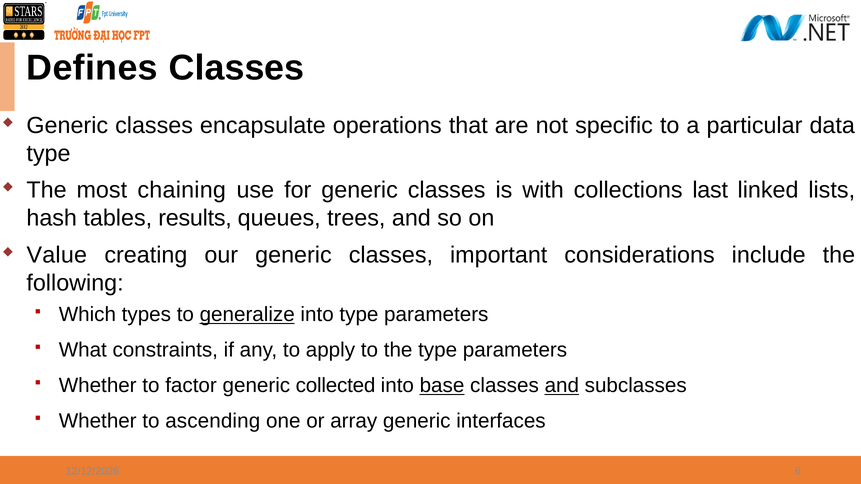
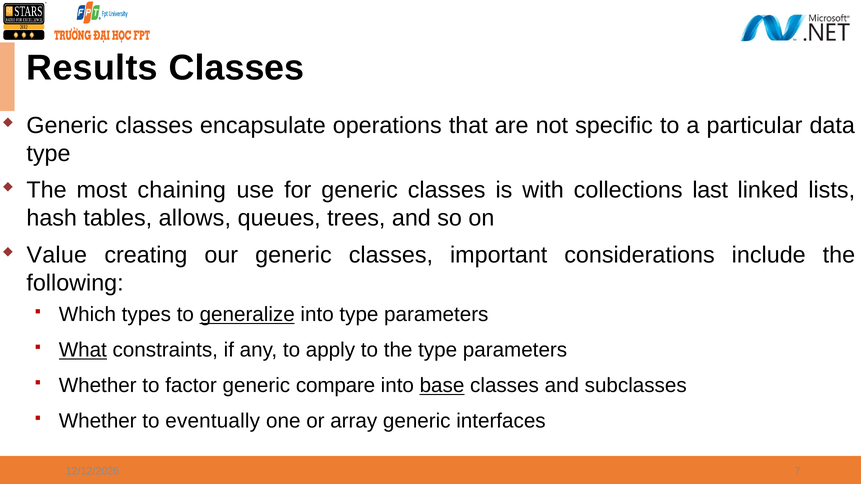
Defines: Defines -> Results
results: results -> allows
What underline: none -> present
collected: collected -> compare
and at (562, 386) underline: present -> none
ascending: ascending -> eventually
6: 6 -> 7
